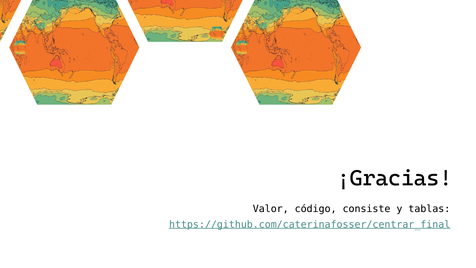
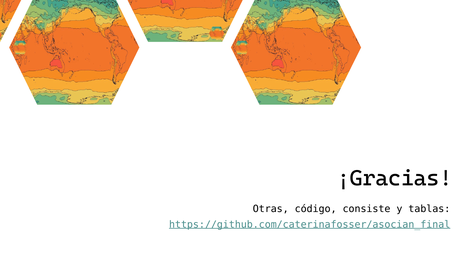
Valor: Valor -> Otras
https://github.com/caterinafosser/centrar_final: https://github.com/caterinafosser/centrar_final -> https://github.com/caterinafosser/asocian_final
